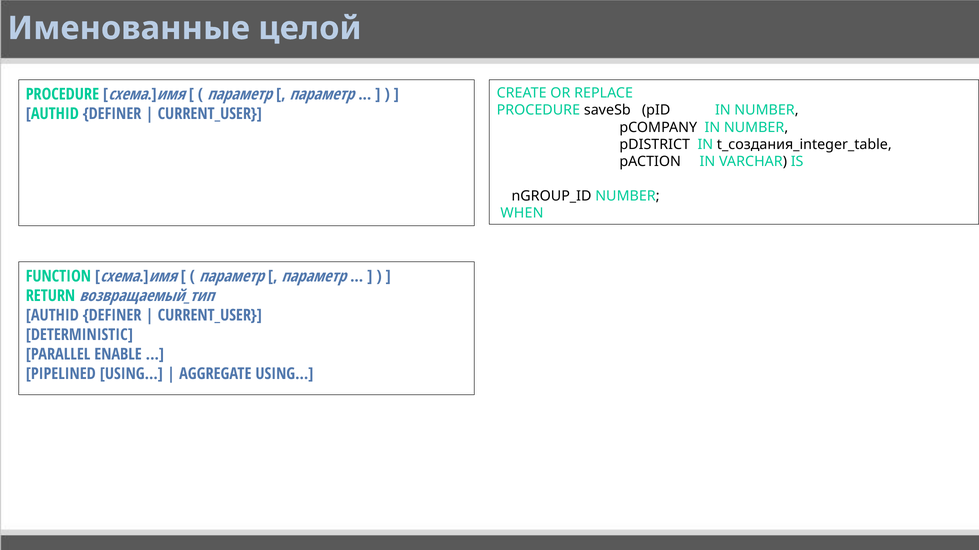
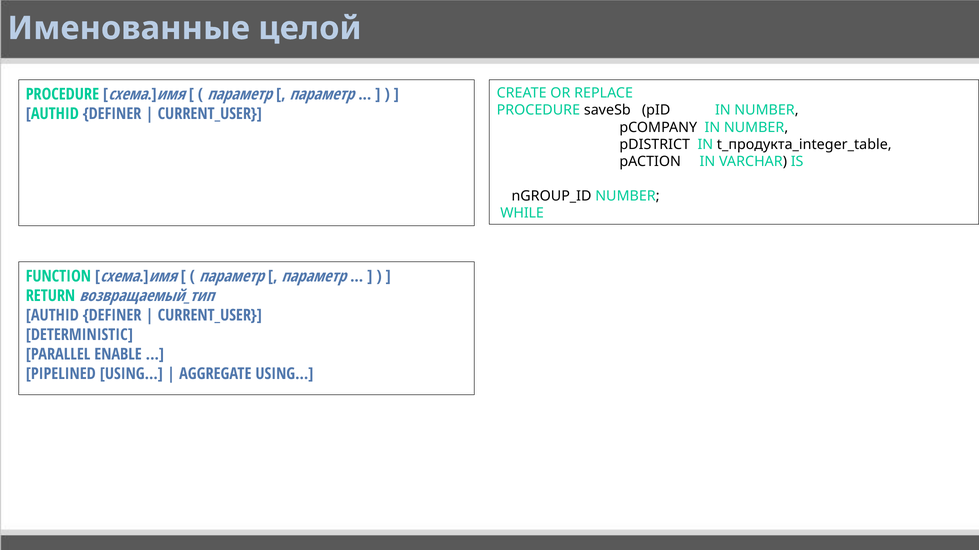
t_создания_integer_table: t_создания_integer_table -> t_продукта_integer_table
WHEN: WHEN -> WHILE
